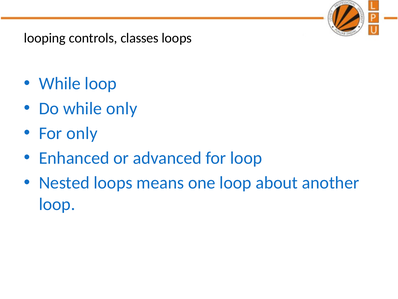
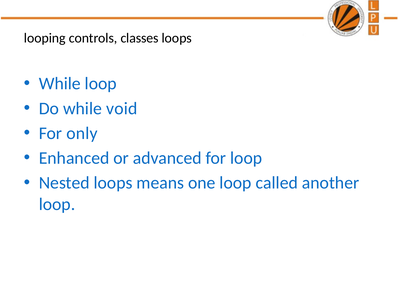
while only: only -> void
about: about -> called
